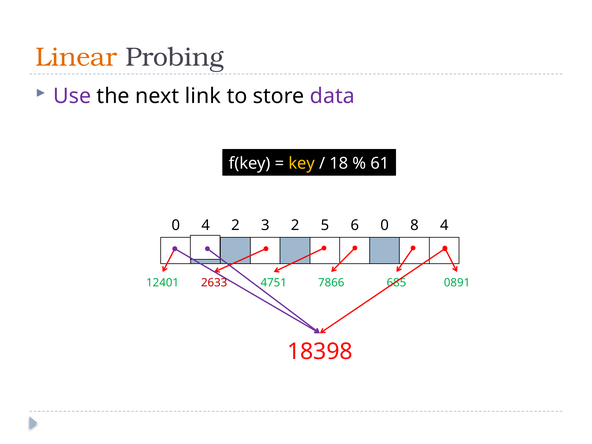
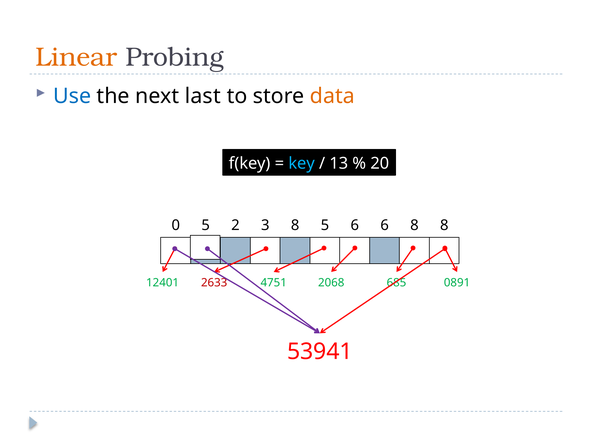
Use colour: purple -> blue
link: link -> last
data colour: purple -> orange
key colour: yellow -> light blue
18: 18 -> 13
61: 61 -> 20
0 4: 4 -> 5
3 2: 2 -> 8
6 0: 0 -> 6
8 4: 4 -> 8
7866: 7866 -> 2068
18398: 18398 -> 53941
